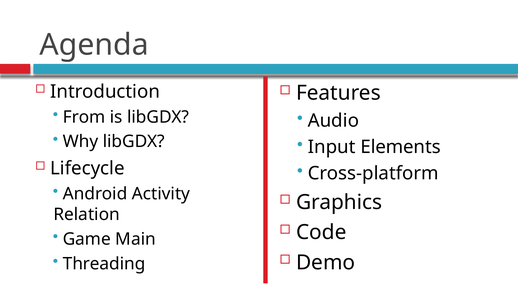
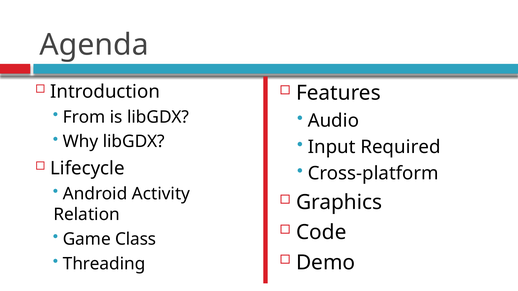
Elements: Elements -> Required
Main: Main -> Class
